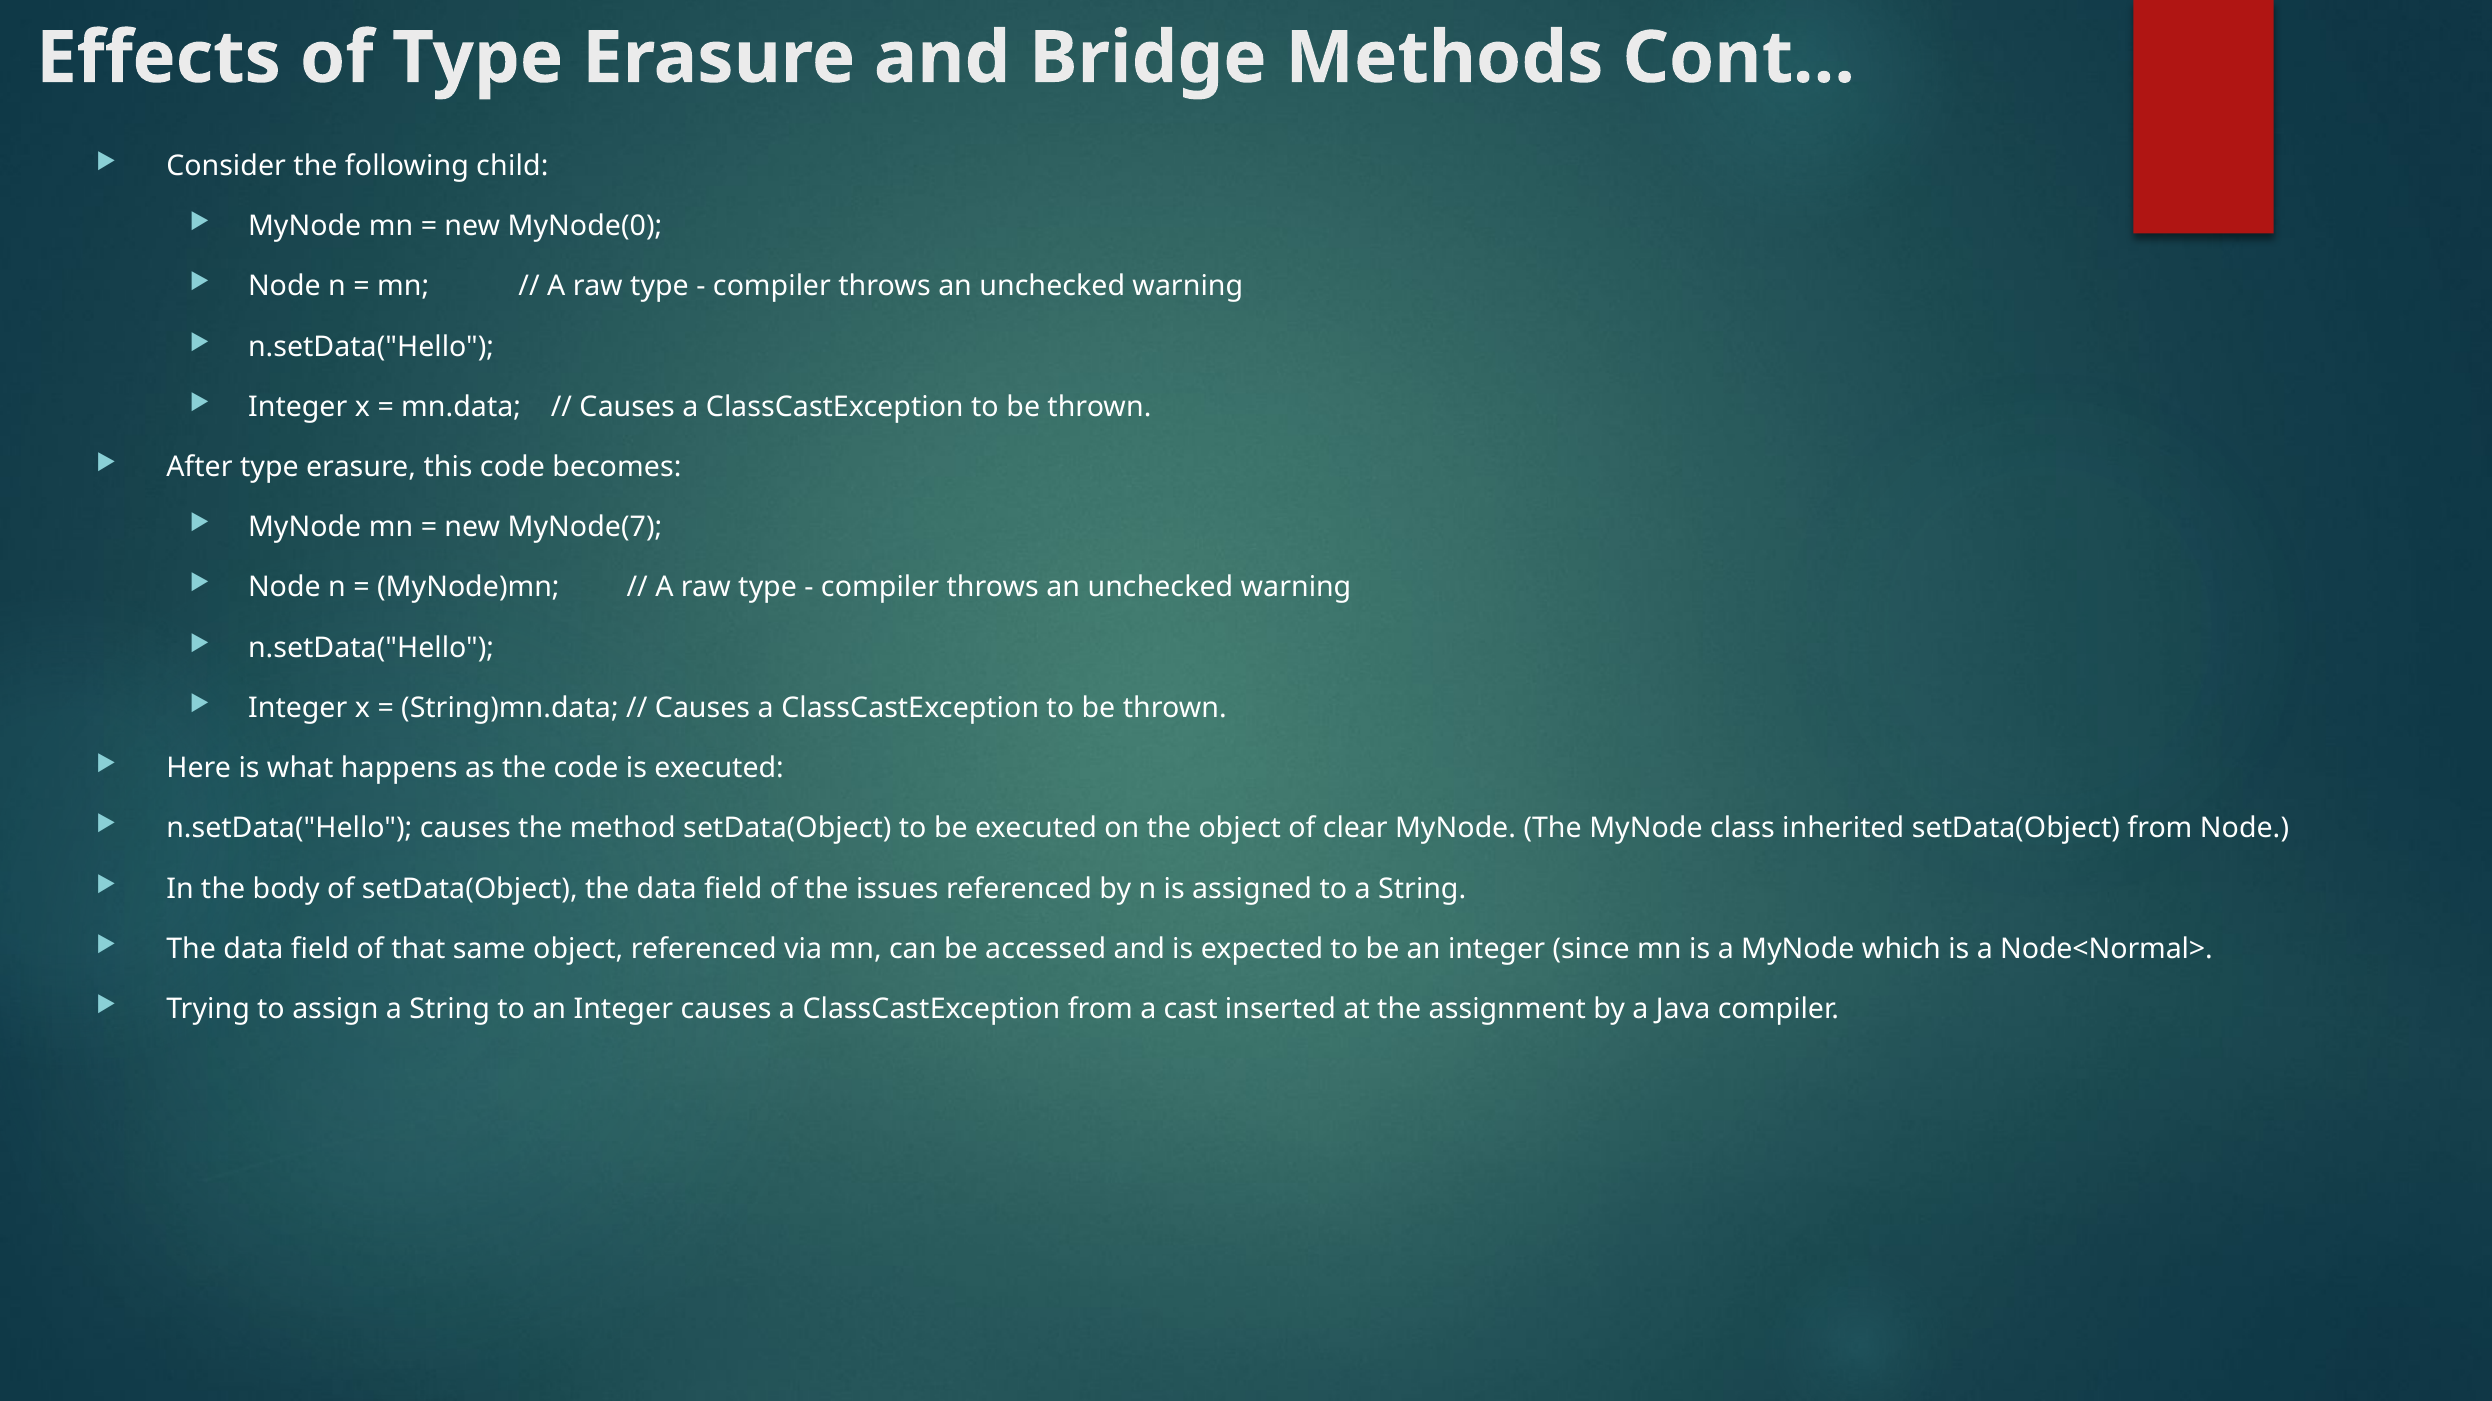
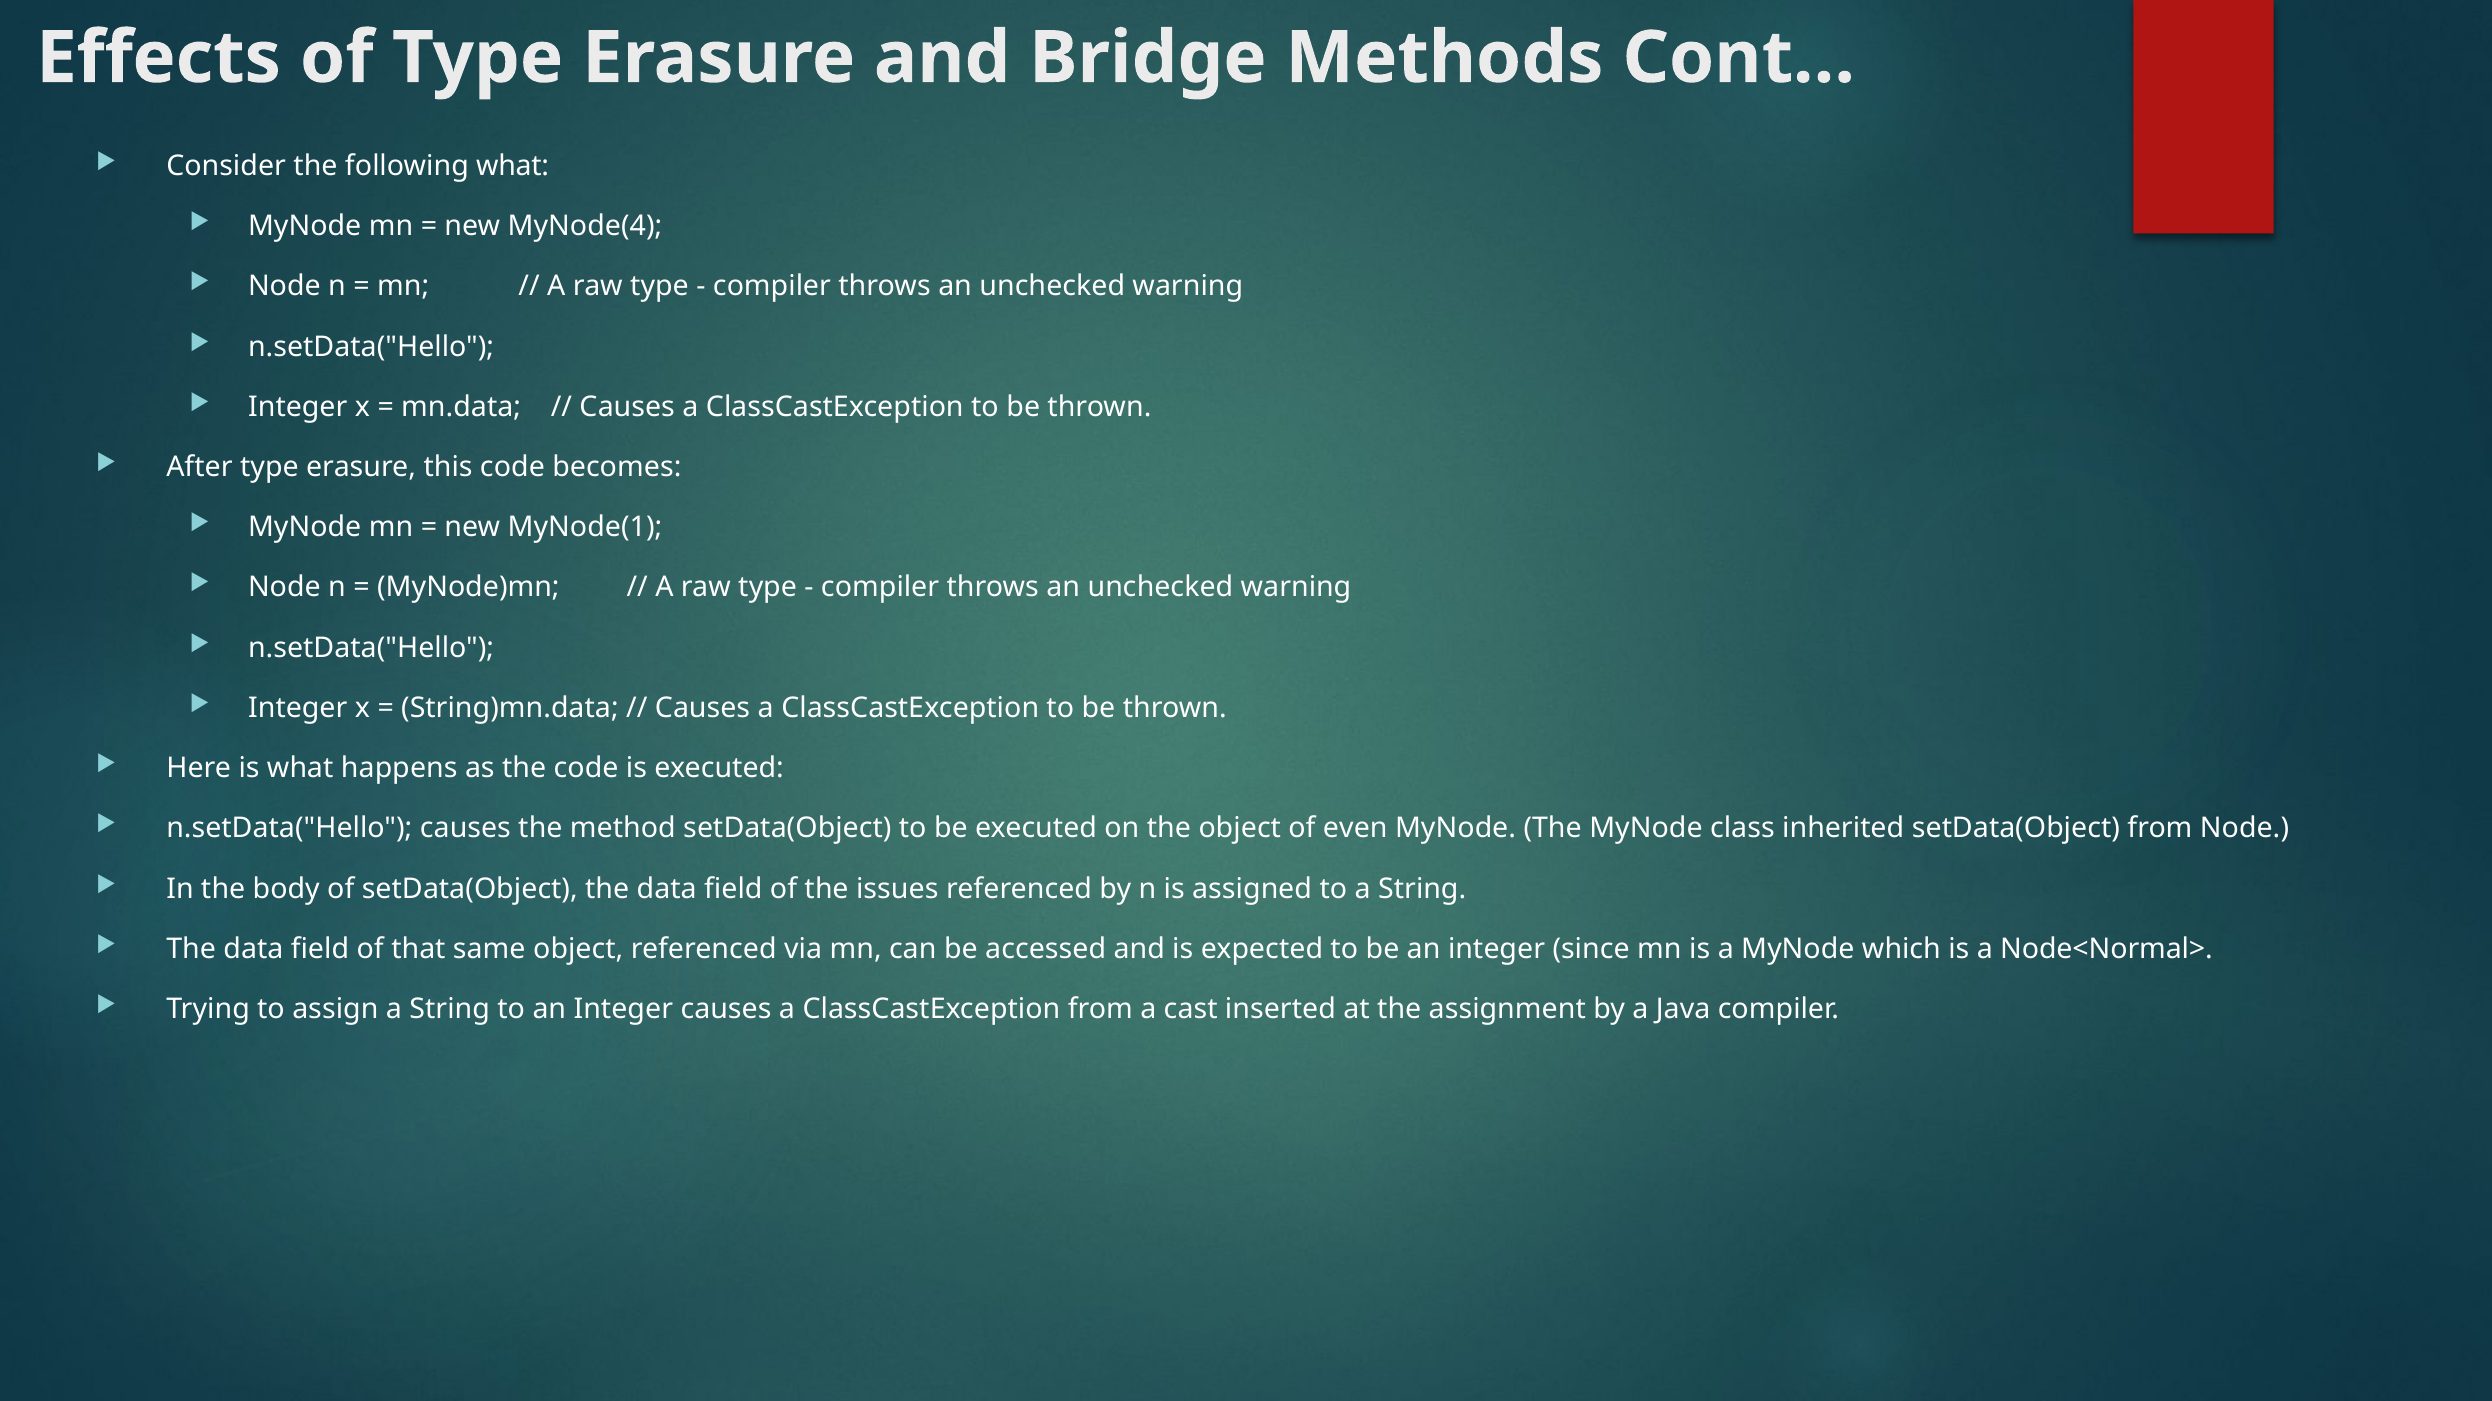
following child: child -> what
MyNode(0: MyNode(0 -> MyNode(4
MyNode(7: MyNode(7 -> MyNode(1
clear: clear -> even
